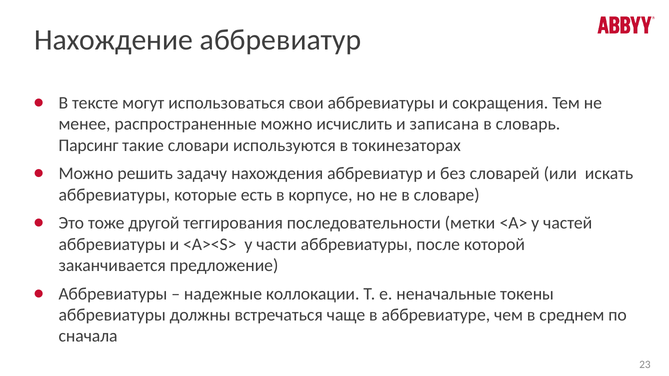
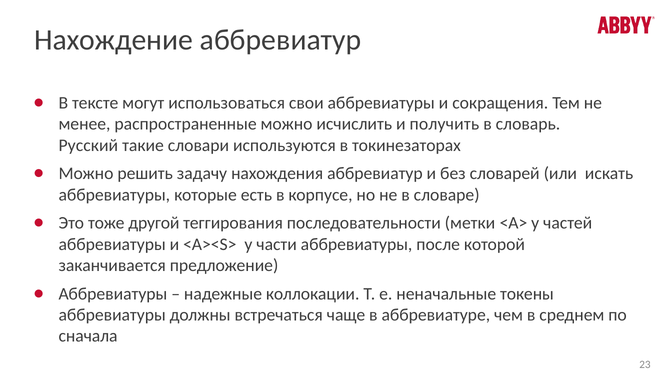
записана: записана -> получить
Парсинг: Парсинг -> Русский
